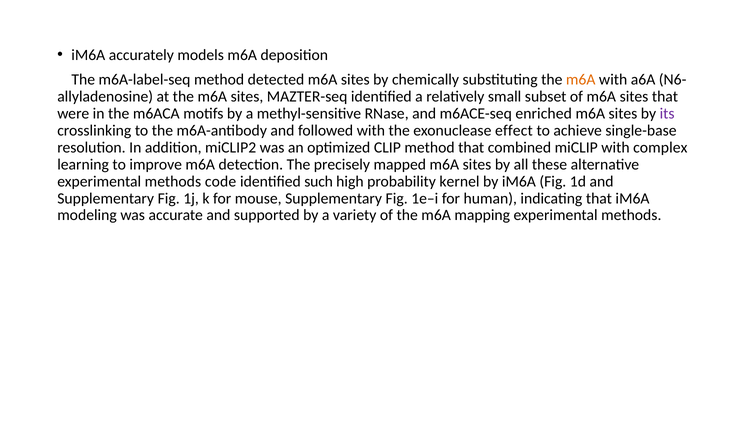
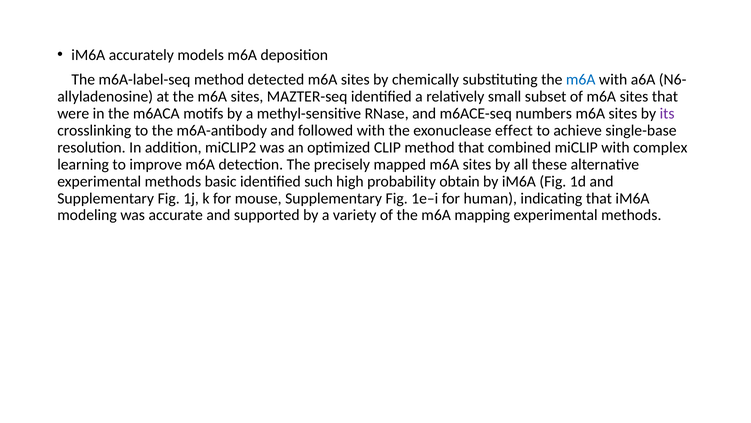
m6A at (581, 80) colour: orange -> blue
enriched: enriched -> numbers
code: code -> basic
kernel: kernel -> obtain
